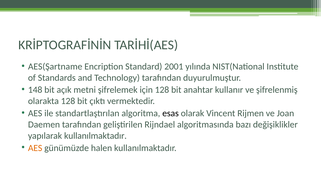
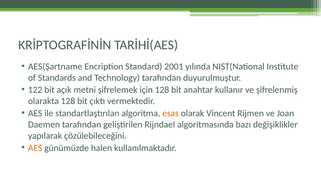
148: 148 -> 122
esas colour: black -> orange
yapılarak kullanılmaktadır: kullanılmaktadır -> çözülebileceğini
